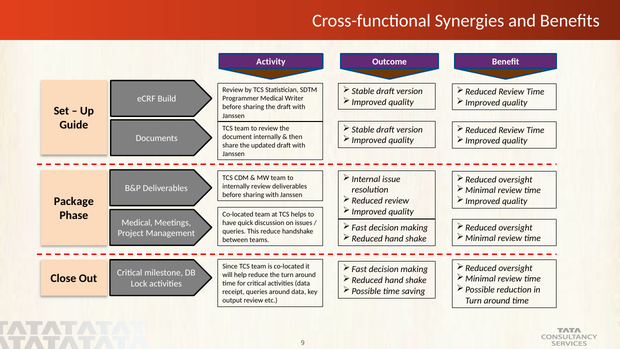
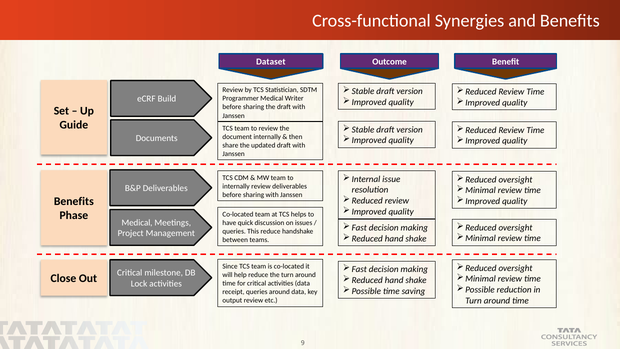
Activity: Activity -> Dataset
Package at (74, 201): Package -> Benefits
